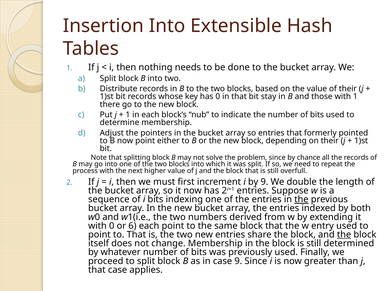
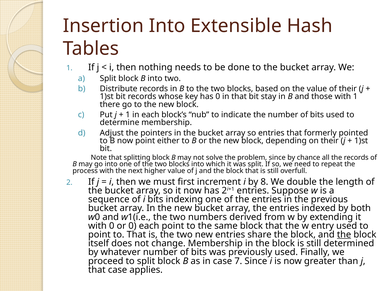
by 9: 9 -> 8
the at (301, 199) underline: present -> none
or 6: 6 -> 0
case 9: 9 -> 7
